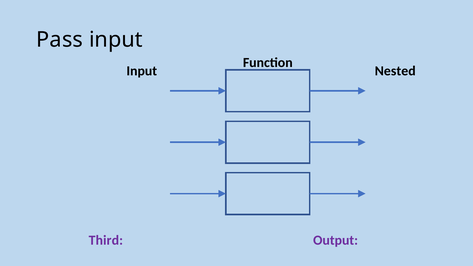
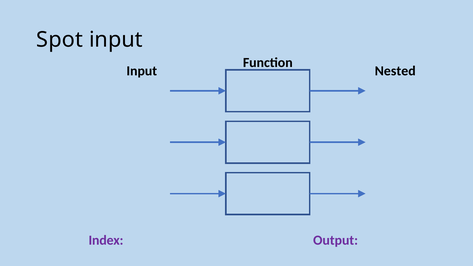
Pass: Pass -> Spot
Third: Third -> Index
